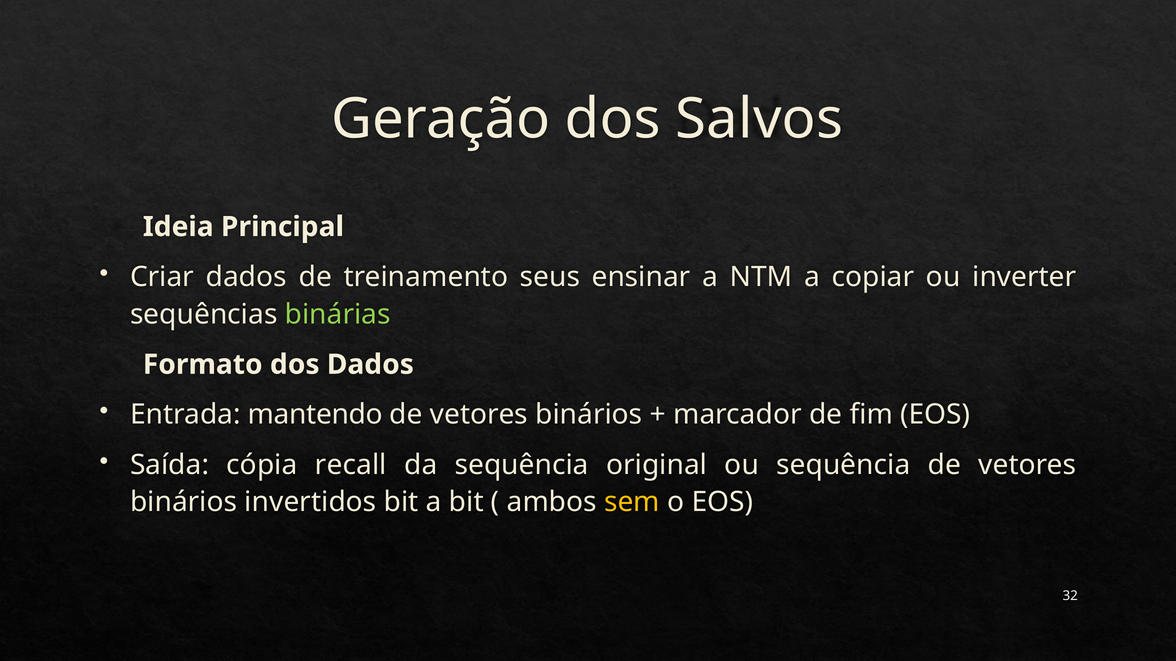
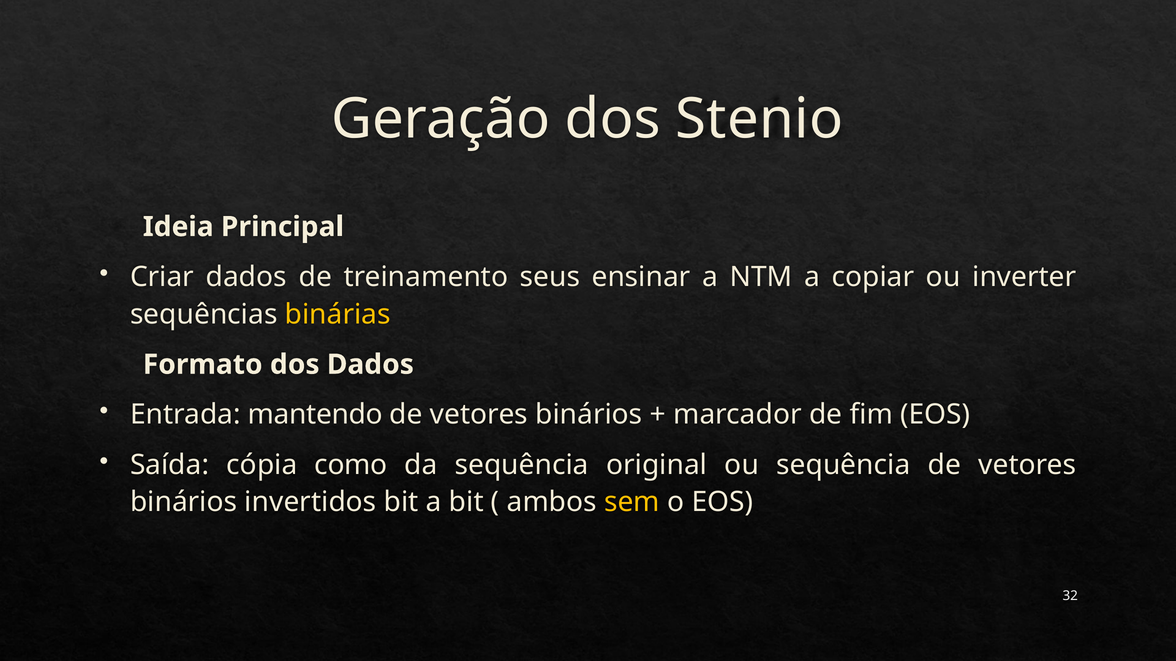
Salvos: Salvos -> Stenio
binárias colour: light green -> yellow
recall: recall -> como
